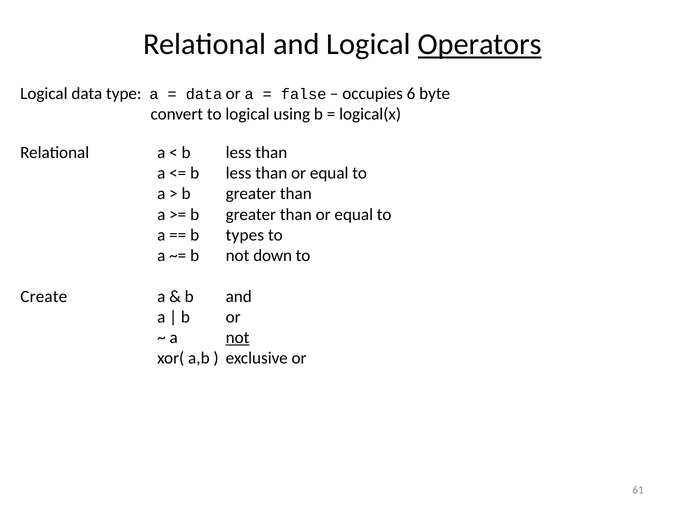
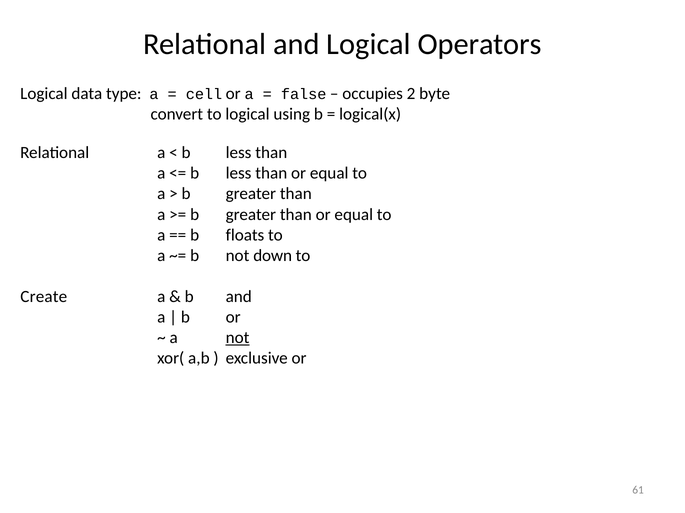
Operators underline: present -> none
data at (204, 94): data -> cell
6: 6 -> 2
types: types -> floats
